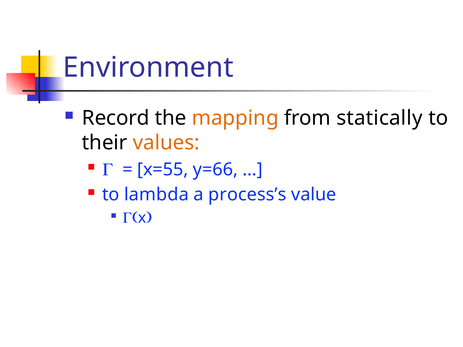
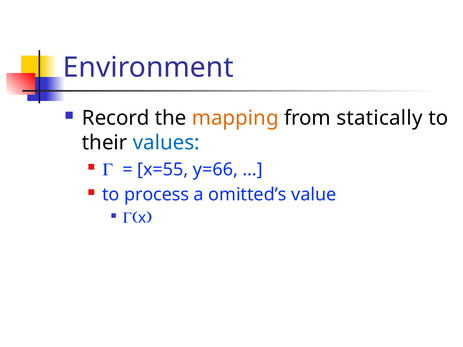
values colour: orange -> blue
lambda: lambda -> process
process’s: process’s -> omitted’s
